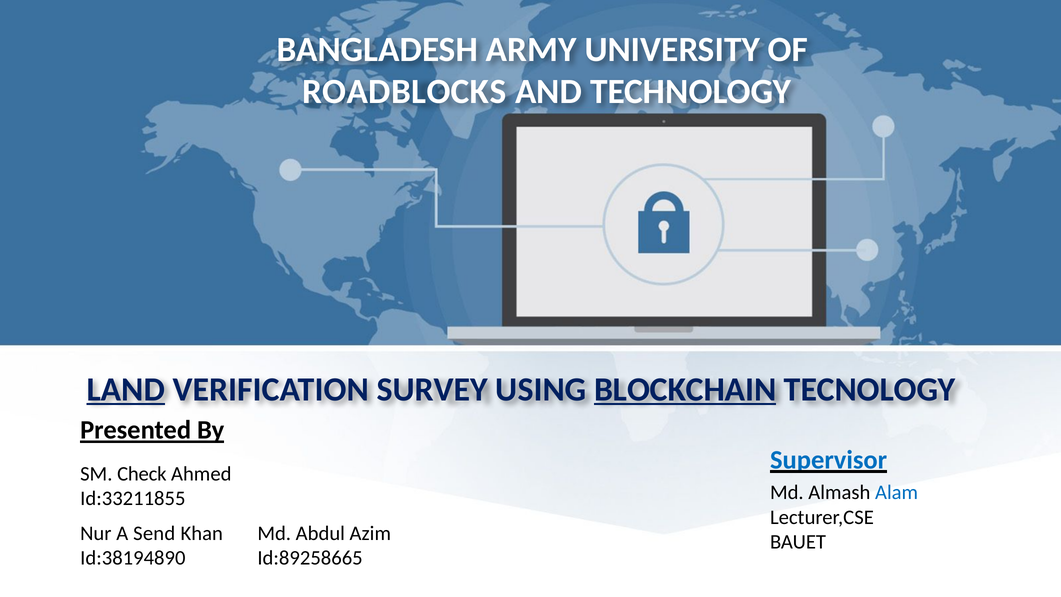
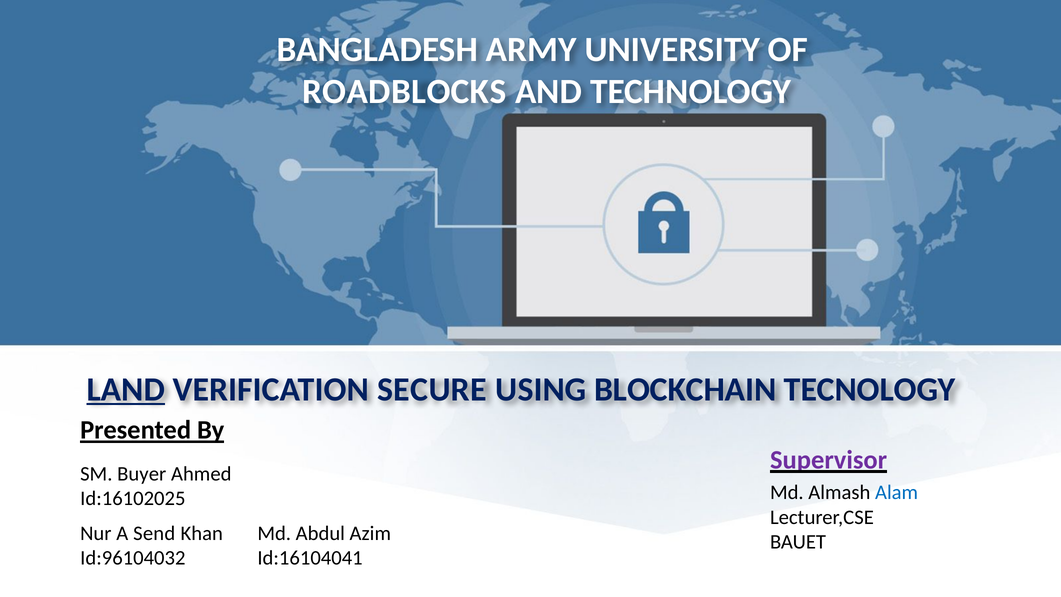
SURVEY: SURVEY -> SECURE
BLOCKCHAIN underline: present -> none
Supervisor colour: blue -> purple
Check: Check -> Buyer
Id:33211855: Id:33211855 -> Id:16102025
Id:38194890: Id:38194890 -> Id:96104032
Id:89258665: Id:89258665 -> Id:16104041
